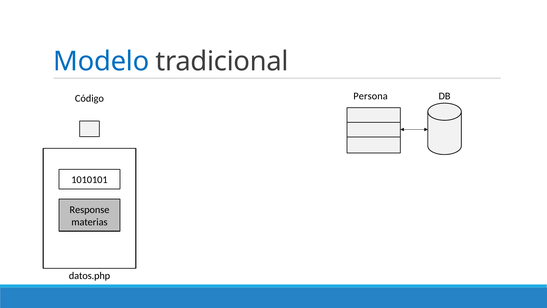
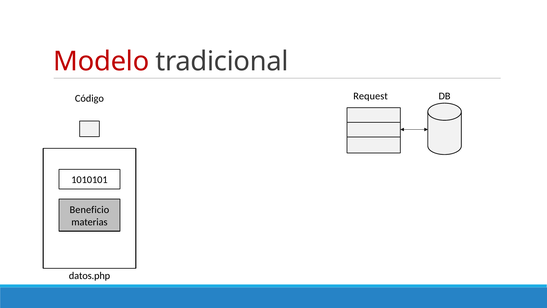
Modelo colour: blue -> red
Persona: Persona -> Request
Response: Response -> Beneficio
